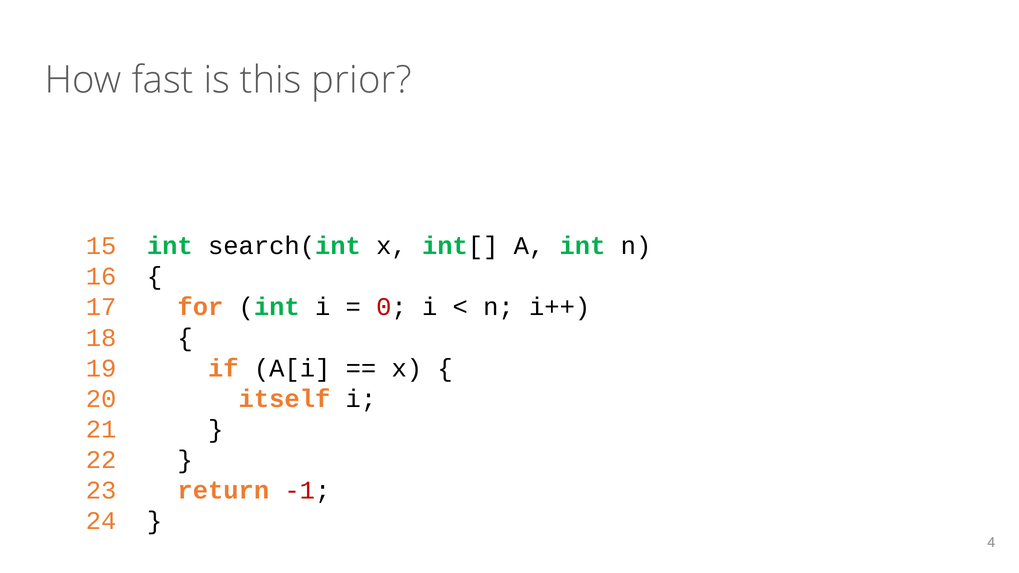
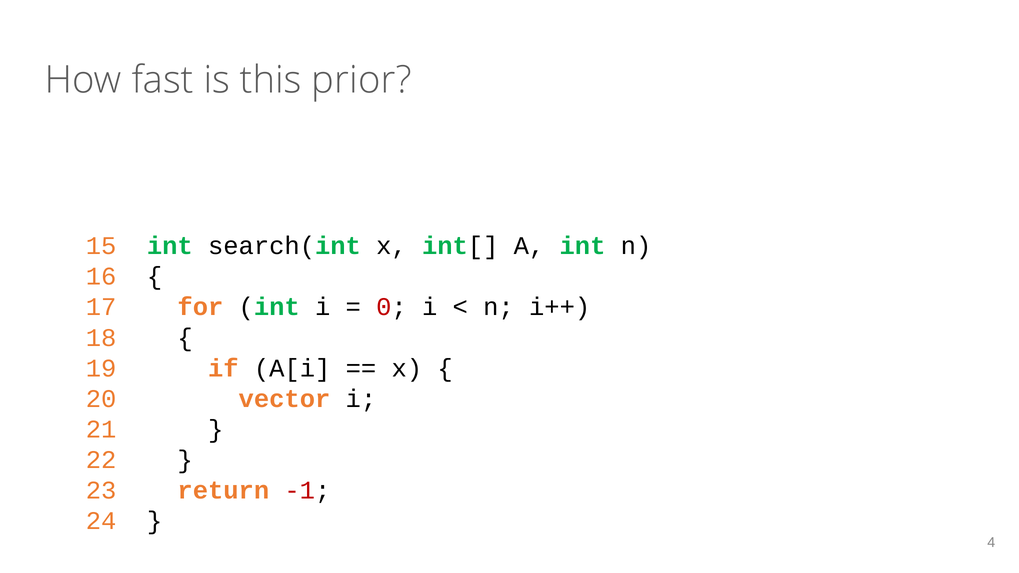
itself: itself -> vector
